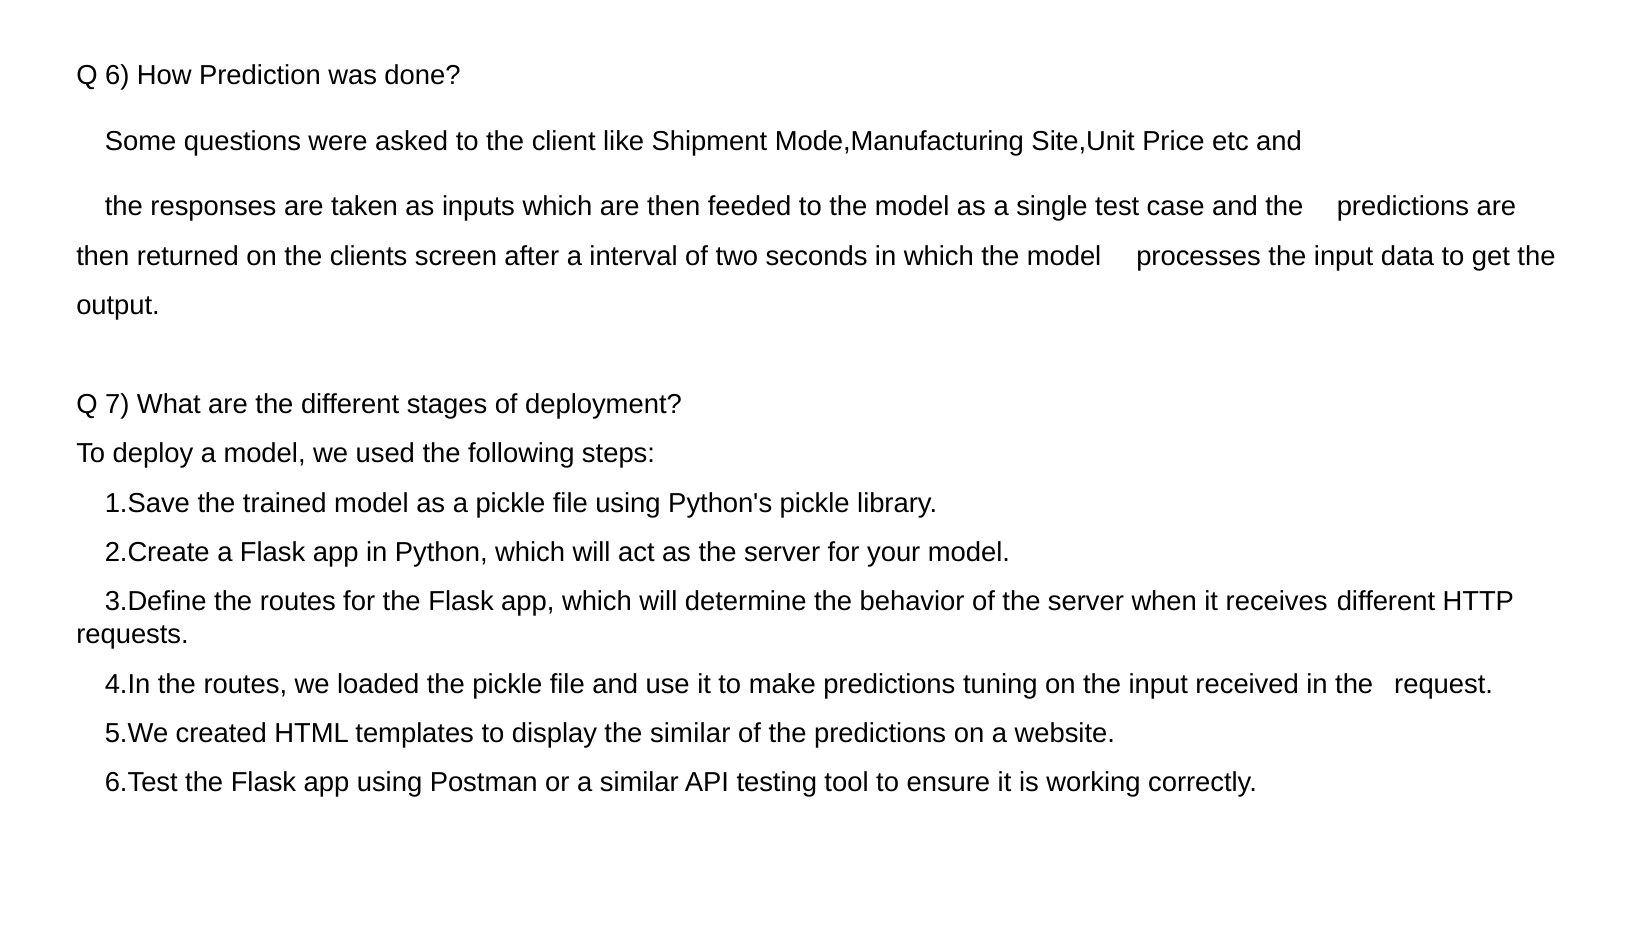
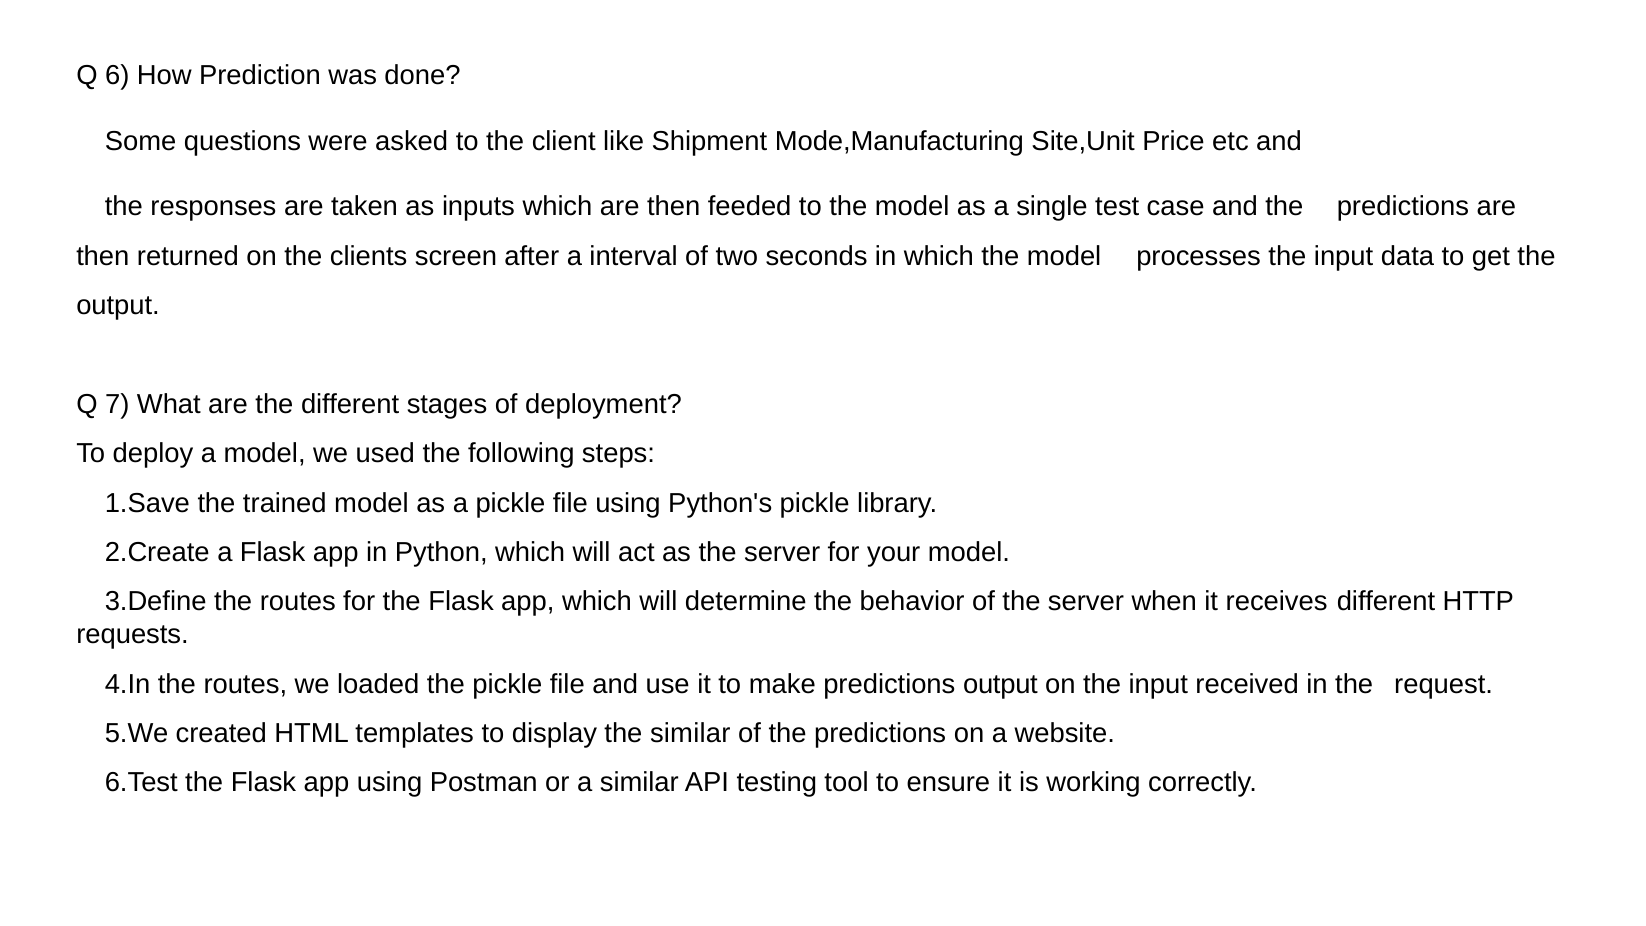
predictions tuning: tuning -> output
